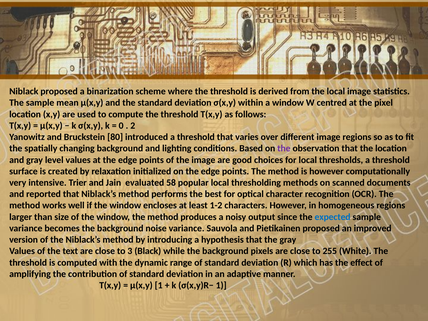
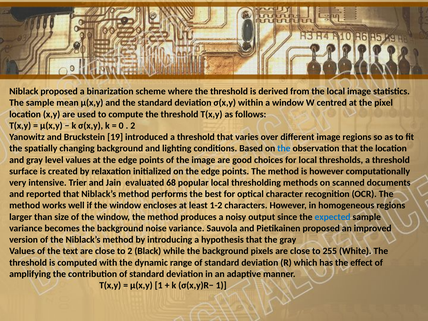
80: 80 -> 19
the at (284, 148) colour: purple -> blue
58: 58 -> 68
to 3: 3 -> 2
